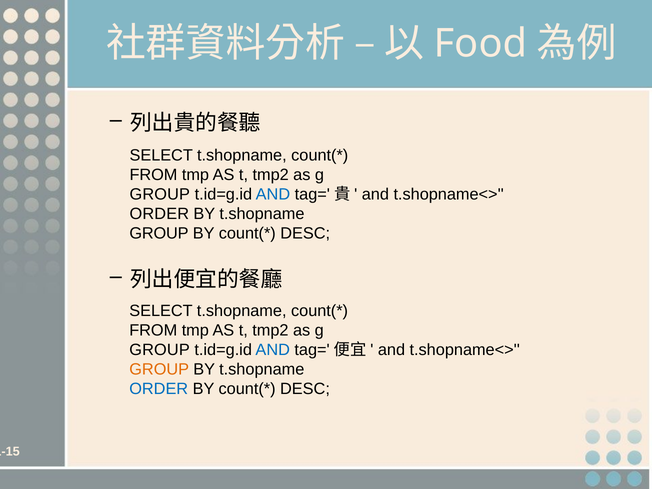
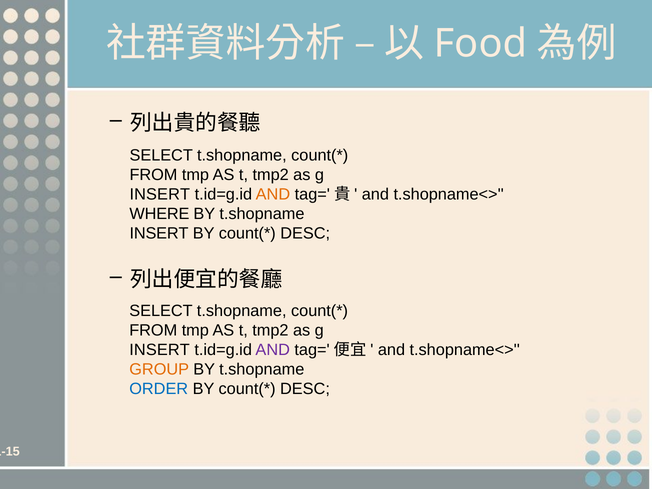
GROUP at (160, 194): GROUP -> INSERT
AND at (273, 194) colour: blue -> orange
ORDER at (159, 214): ORDER -> WHERE
GROUP at (159, 234): GROUP -> INSERT
GROUP at (160, 350): GROUP -> INSERT
AND at (273, 350) colour: blue -> purple
